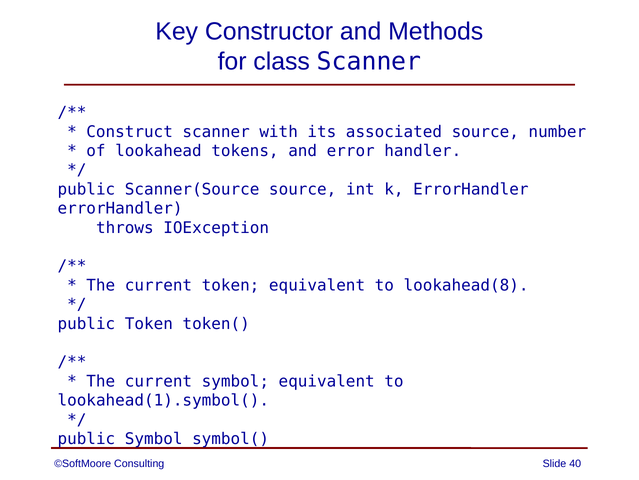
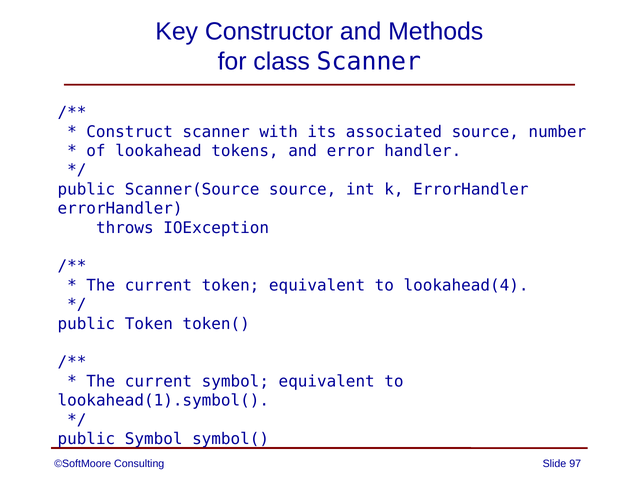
lookahead(8: lookahead(8 -> lookahead(4
40: 40 -> 97
